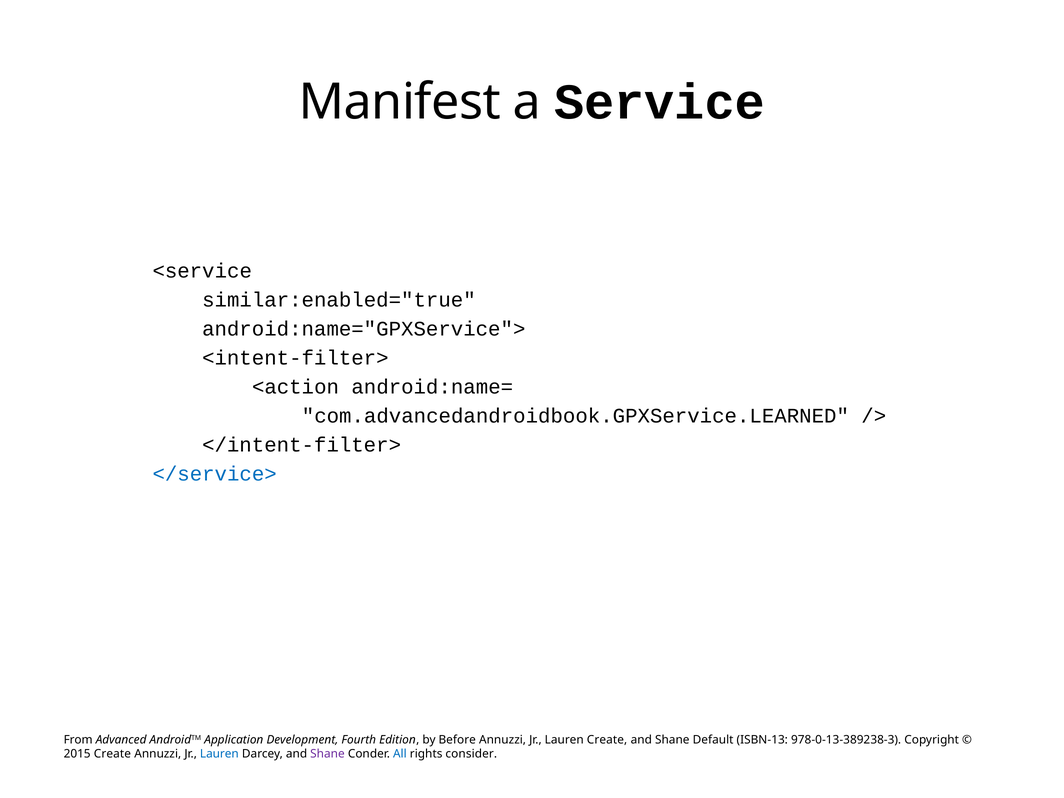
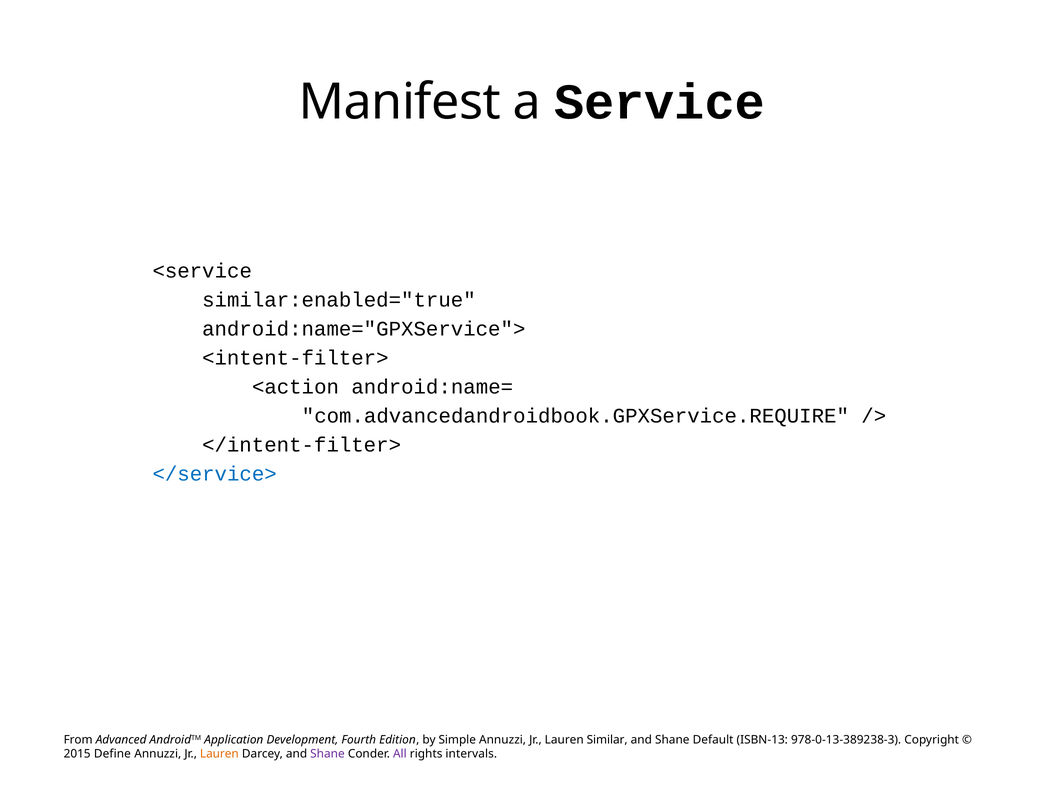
com.advancedandroidbook.GPXService.LEARNED: com.advancedandroidbook.GPXService.LEARNED -> com.advancedandroidbook.GPXService.REQUIRE
Before: Before -> Simple
Lauren Create: Create -> Similar
2015 Create: Create -> Define
Lauren at (219, 754) colour: blue -> orange
All colour: blue -> purple
consider: consider -> intervals
